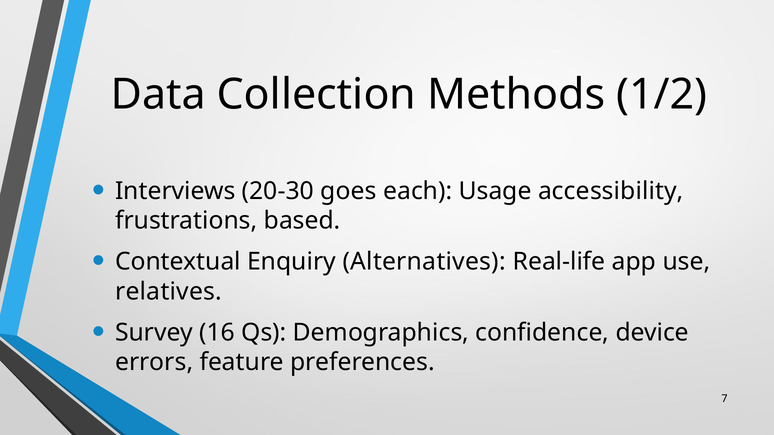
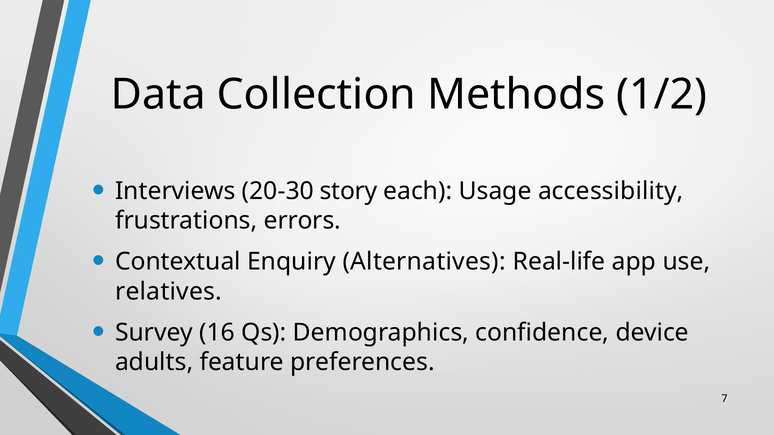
goes: goes -> story
based: based -> errors
errors: errors -> adults
